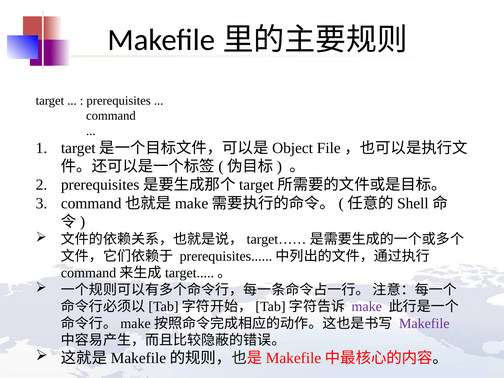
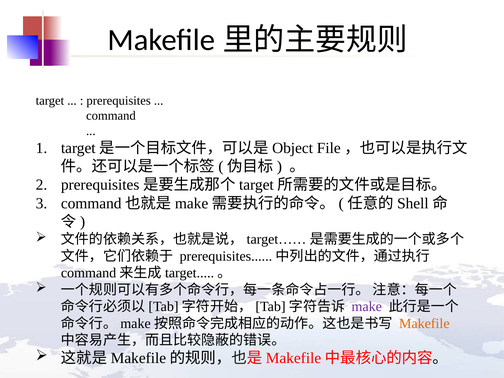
Makefile colour: purple -> orange
